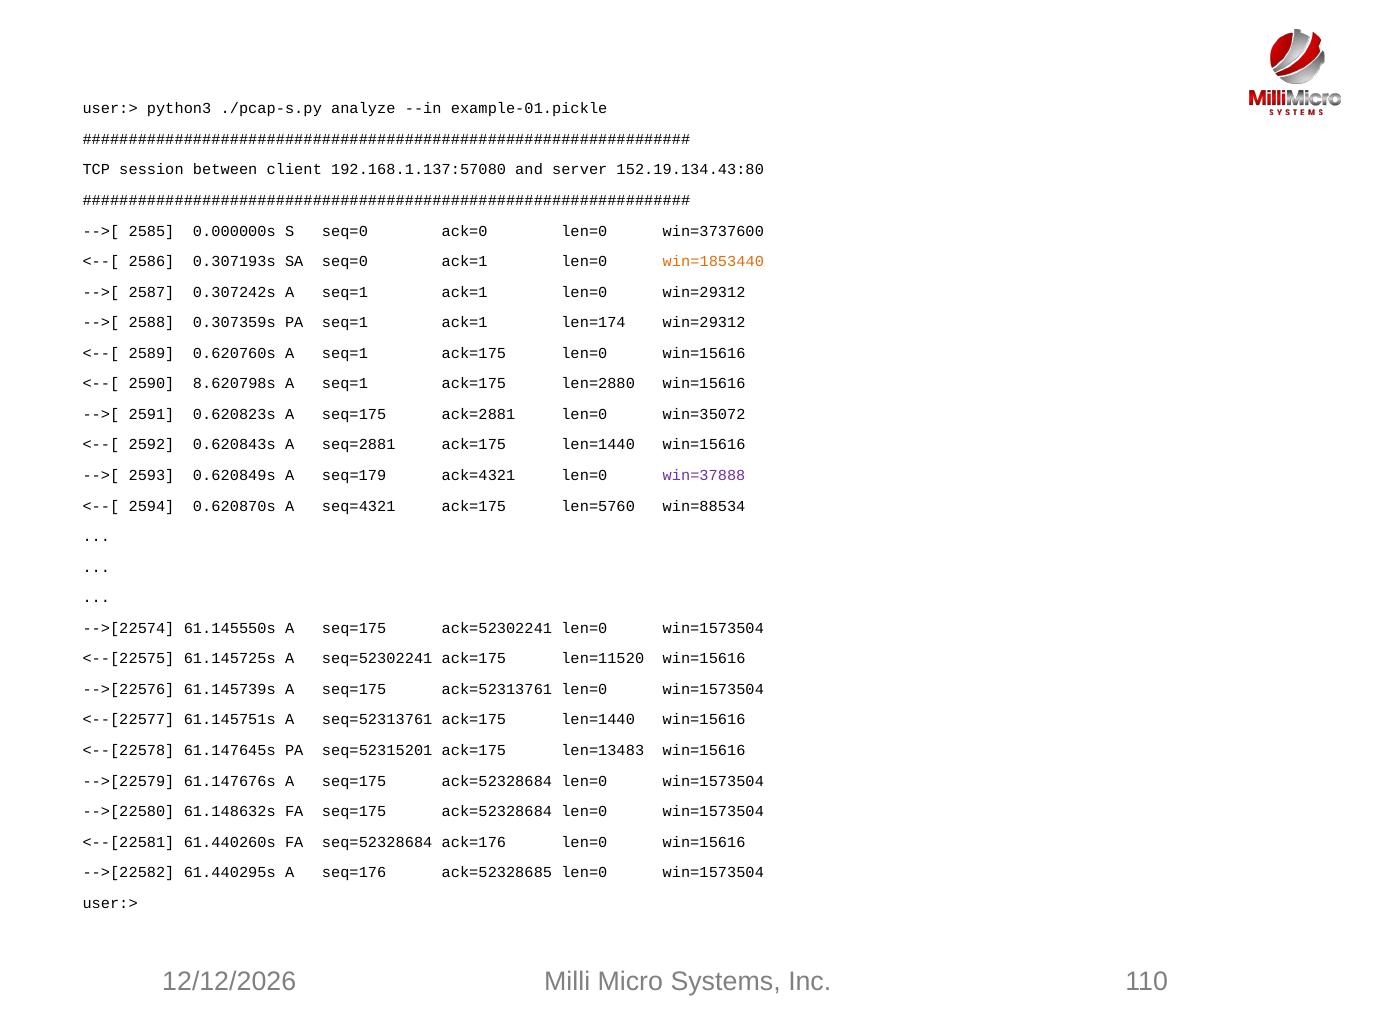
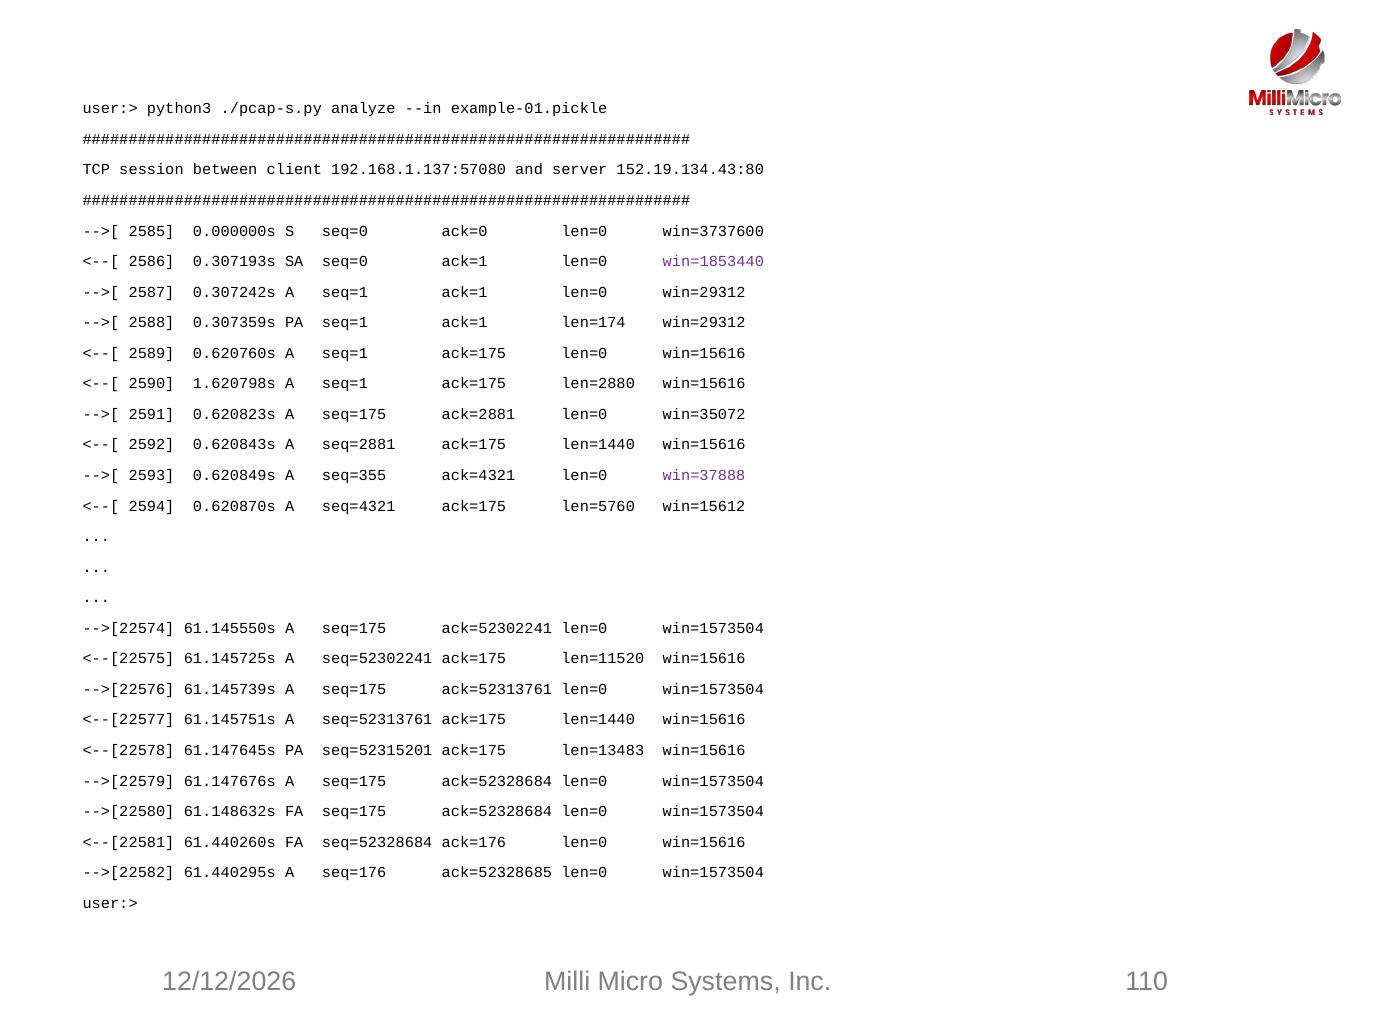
win=1853440 colour: orange -> purple
8.620798s: 8.620798s -> 1.620798s
seq=179: seq=179 -> seq=355
win=88534: win=88534 -> win=15612
